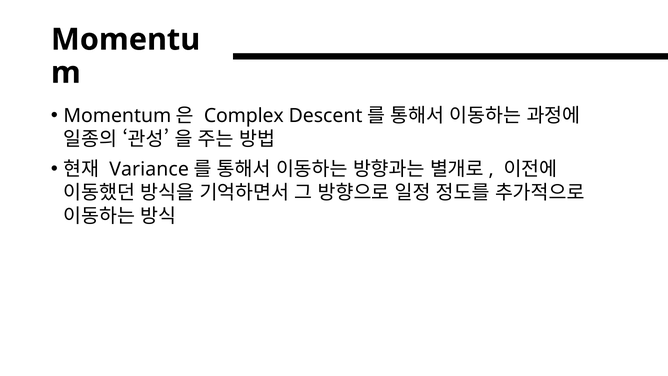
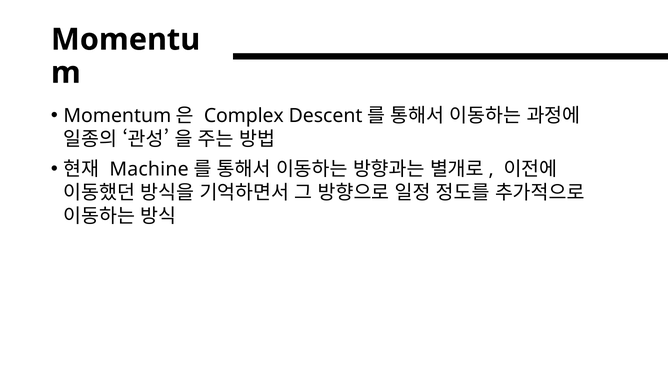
Variance: Variance -> Machine
